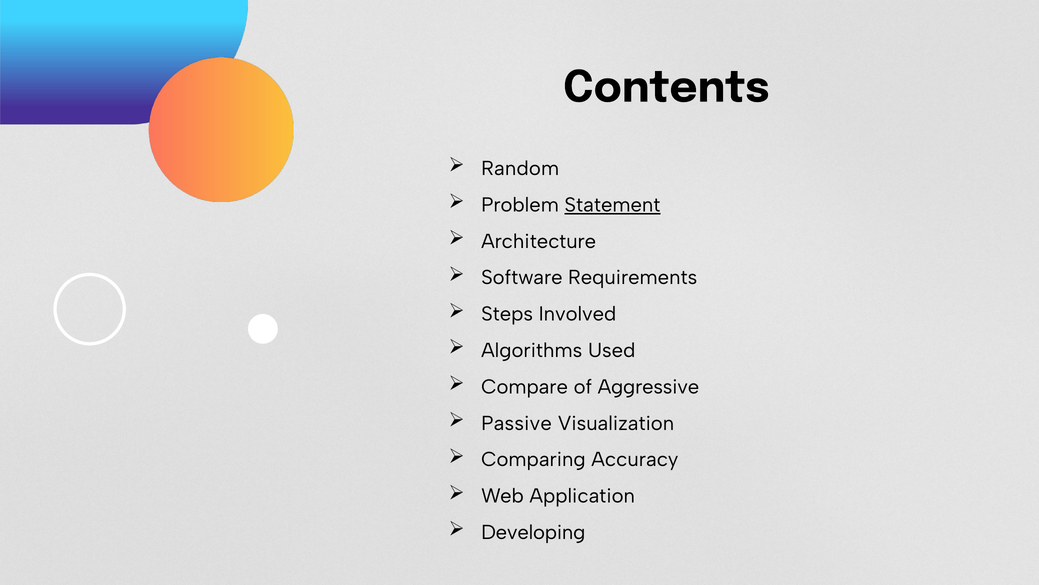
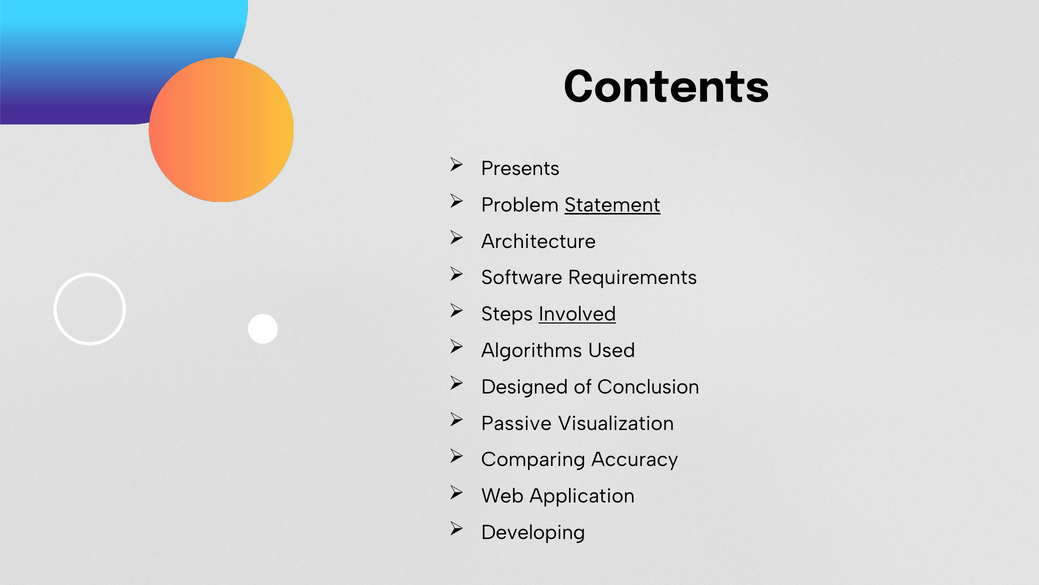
Random: Random -> Presents
Involved underline: none -> present
Compare: Compare -> Designed
Aggressive: Aggressive -> Conclusion
